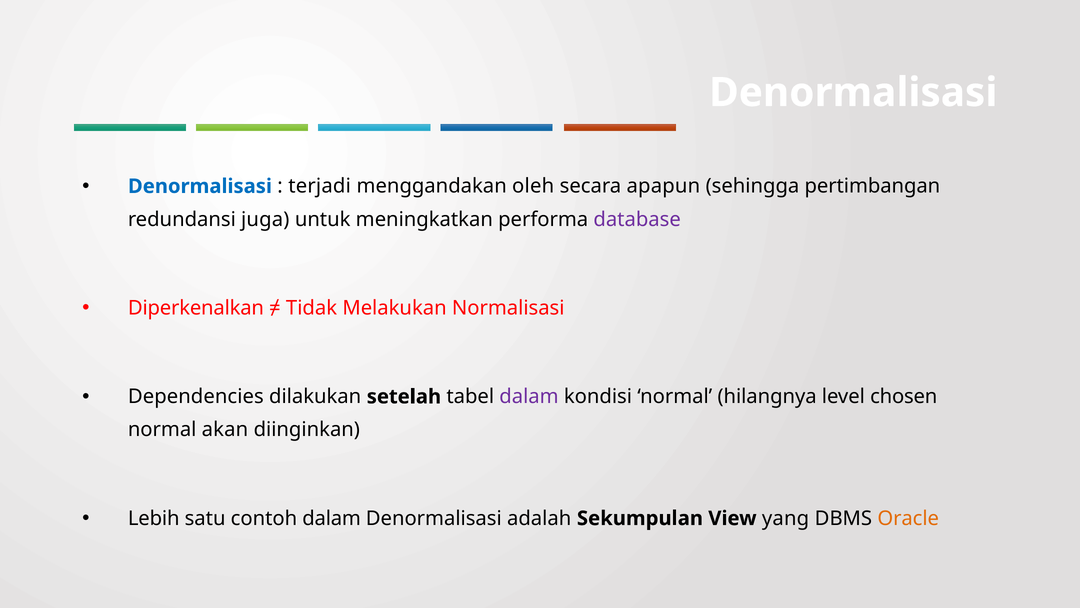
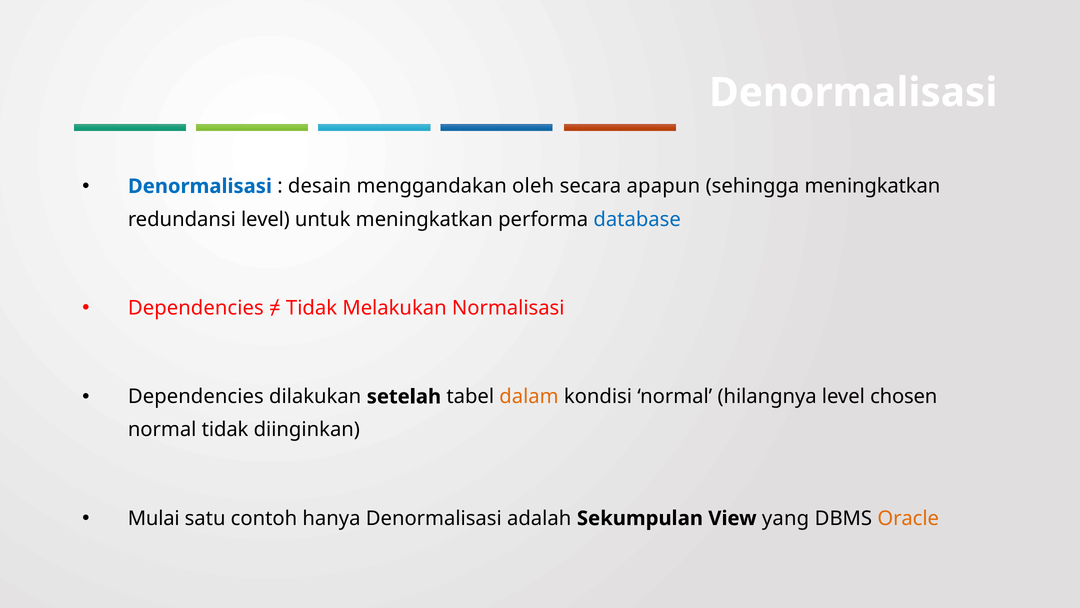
terjadi: terjadi -> desain
sehingga pertimbangan: pertimbangan -> meningkatkan
redundansi juga: juga -> level
database colour: purple -> blue
Diperkenalkan at (196, 308): Diperkenalkan -> Dependencies
dalam at (529, 396) colour: purple -> orange
normal akan: akan -> tidak
Lebih: Lebih -> Mulai
contoh dalam: dalam -> hanya
